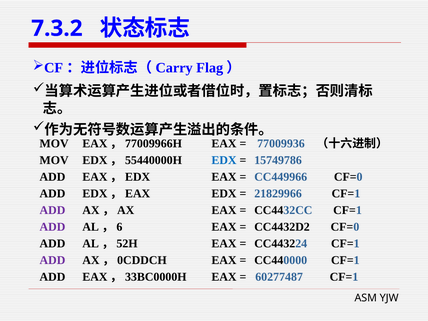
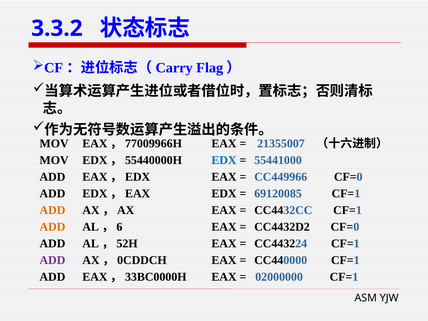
7.3.2: 7.3.2 -> 3.3.2
77009936: 77009936 -> 21355007
15749786: 15749786 -> 55441000
21829966: 21829966 -> 69120085
ADD at (52, 210) colour: purple -> orange
ADD at (52, 227) colour: purple -> orange
60277487: 60277487 -> 02000000
